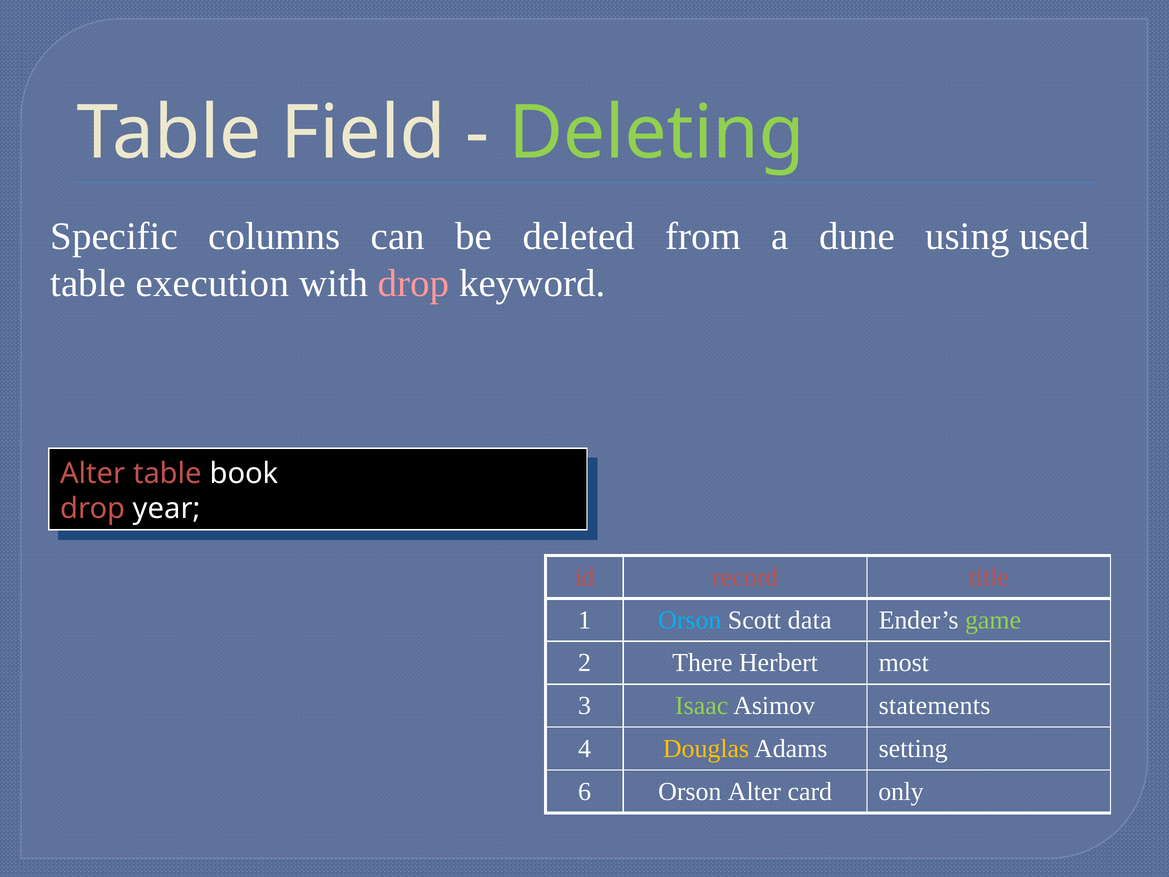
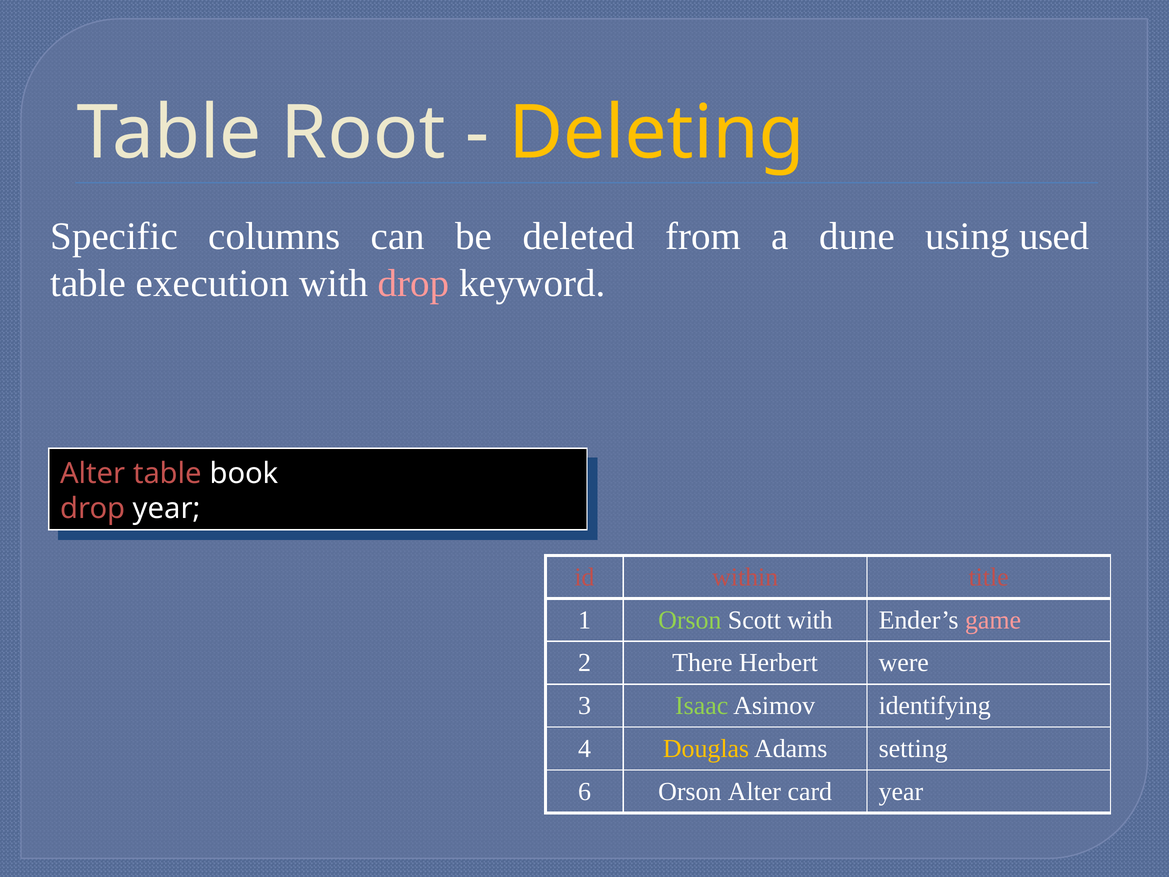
Field: Field -> Root
Deleting colour: light green -> yellow
record: record -> within
Orson at (690, 620) colour: light blue -> light green
Scott data: data -> with
game colour: light green -> pink
most: most -> were
statements: statements -> identifying
card only: only -> year
